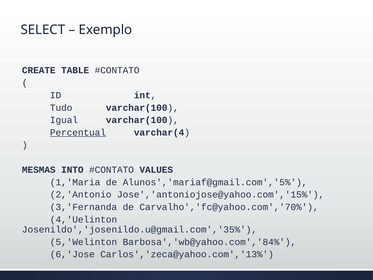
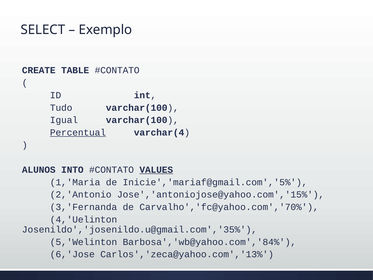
MESMAS: MESMAS -> ALUNOS
VALUES underline: none -> present
Alunos','mariaf@gmail.com','5%: Alunos','mariaf@gmail.com','5% -> Inicie','mariaf@gmail.com','5%
